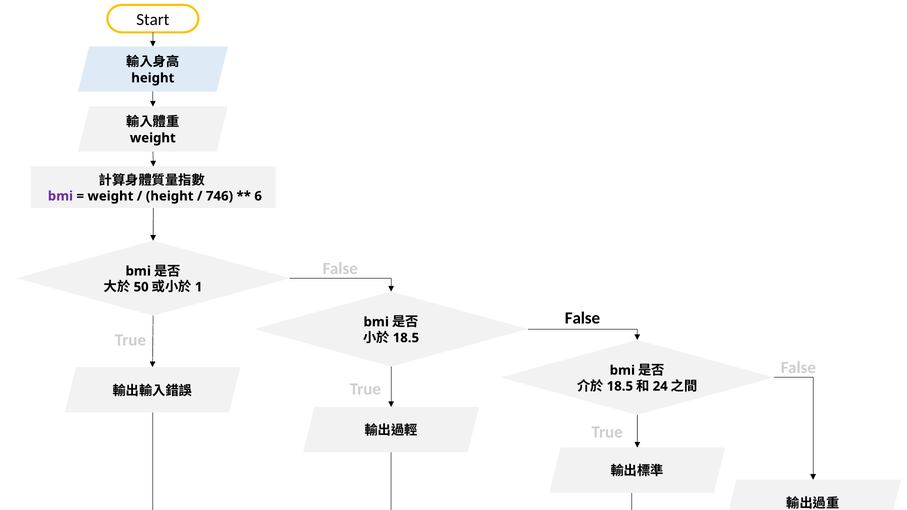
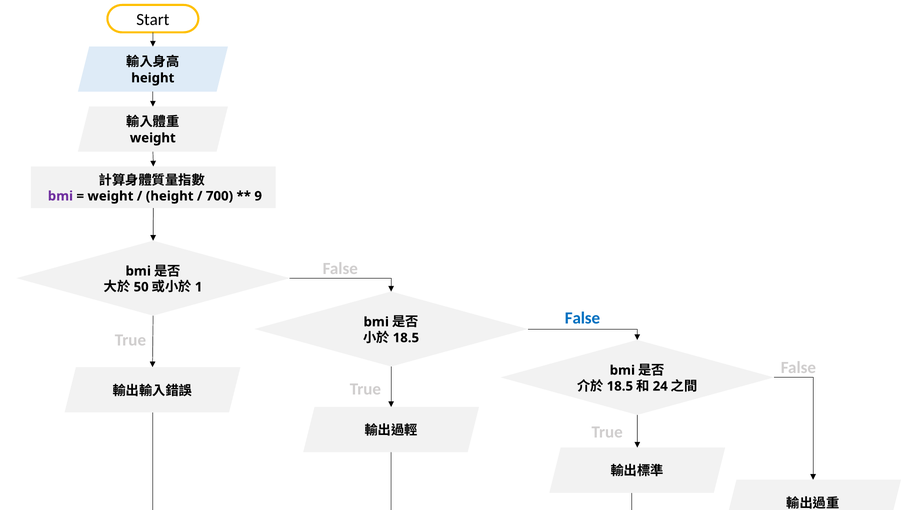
746: 746 -> 700
6: 6 -> 9
False at (582, 318) colour: black -> blue
